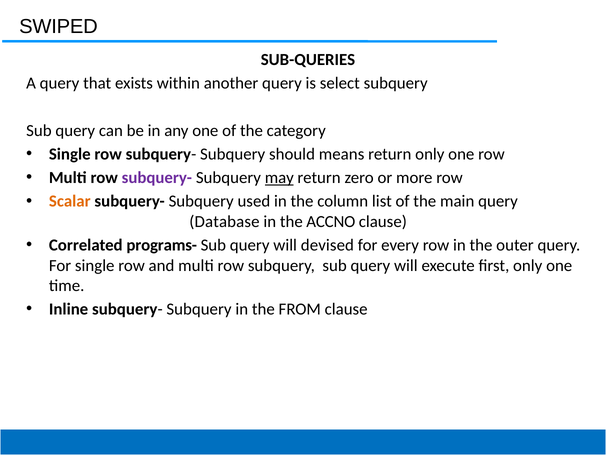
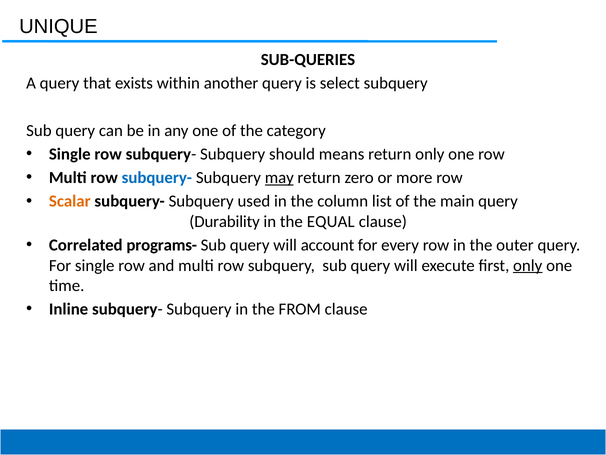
SWIPED: SWIPED -> UNIQUE
subquery- at (157, 178) colour: purple -> blue
Database: Database -> Durability
ACCNO: ACCNO -> EQUAL
devised: devised -> account
only at (528, 265) underline: none -> present
